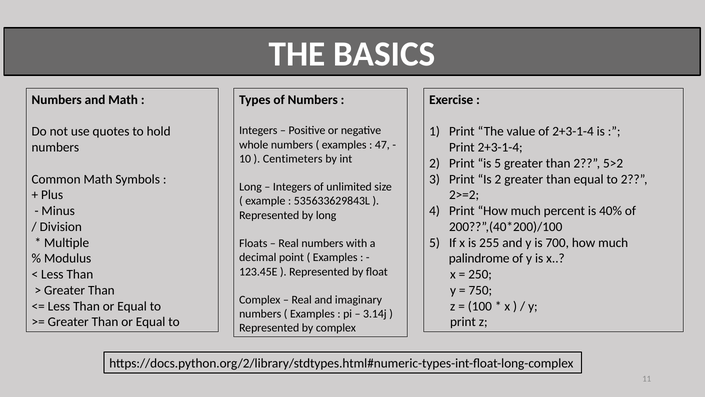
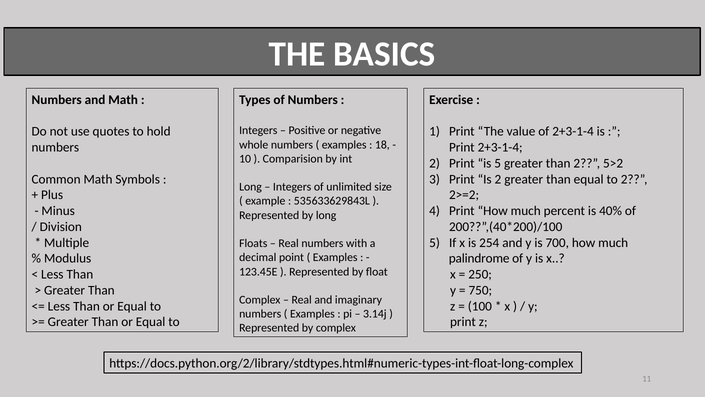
47: 47 -> 18
Centimeters: Centimeters -> Comparision
255: 255 -> 254
